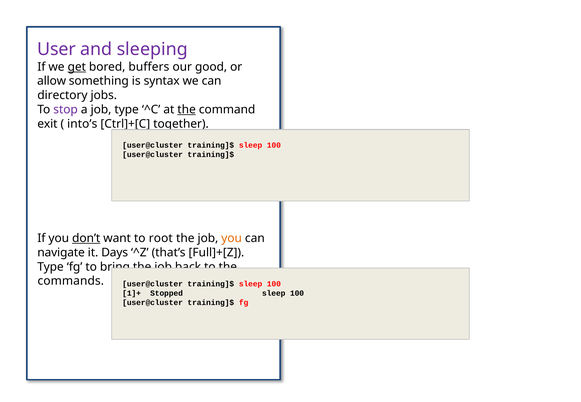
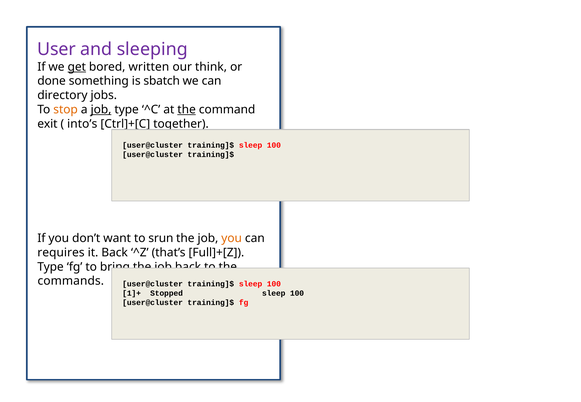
buffers: buffers -> written
good: good -> think
allow: allow -> done
syntax: syntax -> sbatch
stop colour: purple -> orange
job at (101, 110) underline: none -> present
don’t underline: present -> none
root: root -> srun
navigate: navigate -> requires
it Days: Days -> Back
